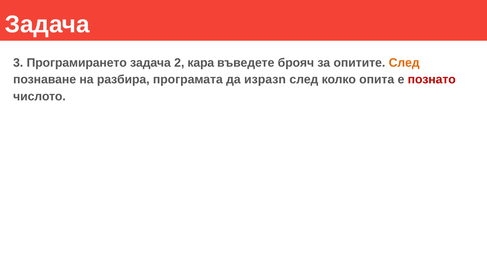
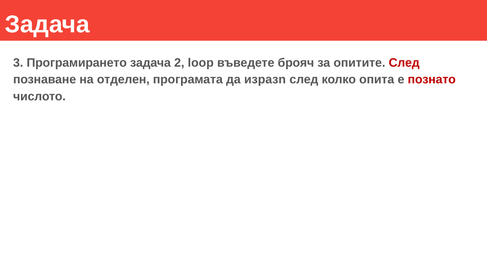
кара: кара -> loop
След at (404, 63) colour: orange -> red
разбира: разбира -> отделен
